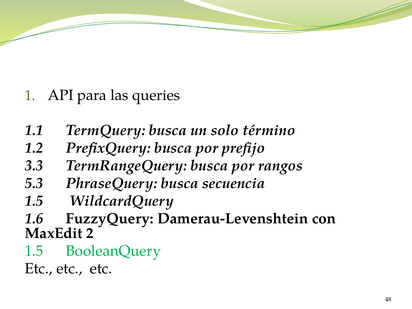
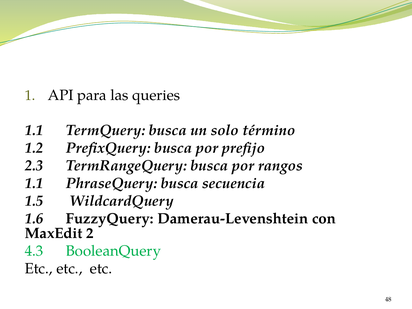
3.3: 3.3 -> 2.3
5.3 at (34, 183): 5.3 -> 1.1
1.5 at (34, 251): 1.5 -> 4.3
